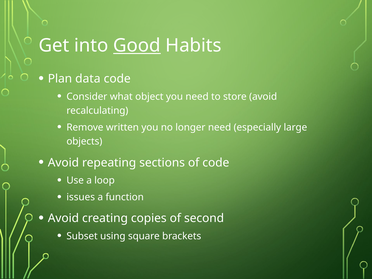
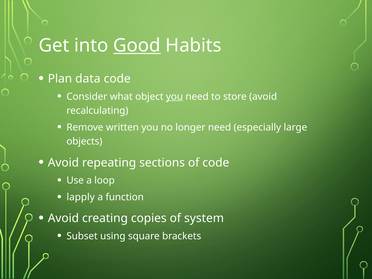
you at (174, 97) underline: none -> present
issues: issues -> lapply
second: second -> system
